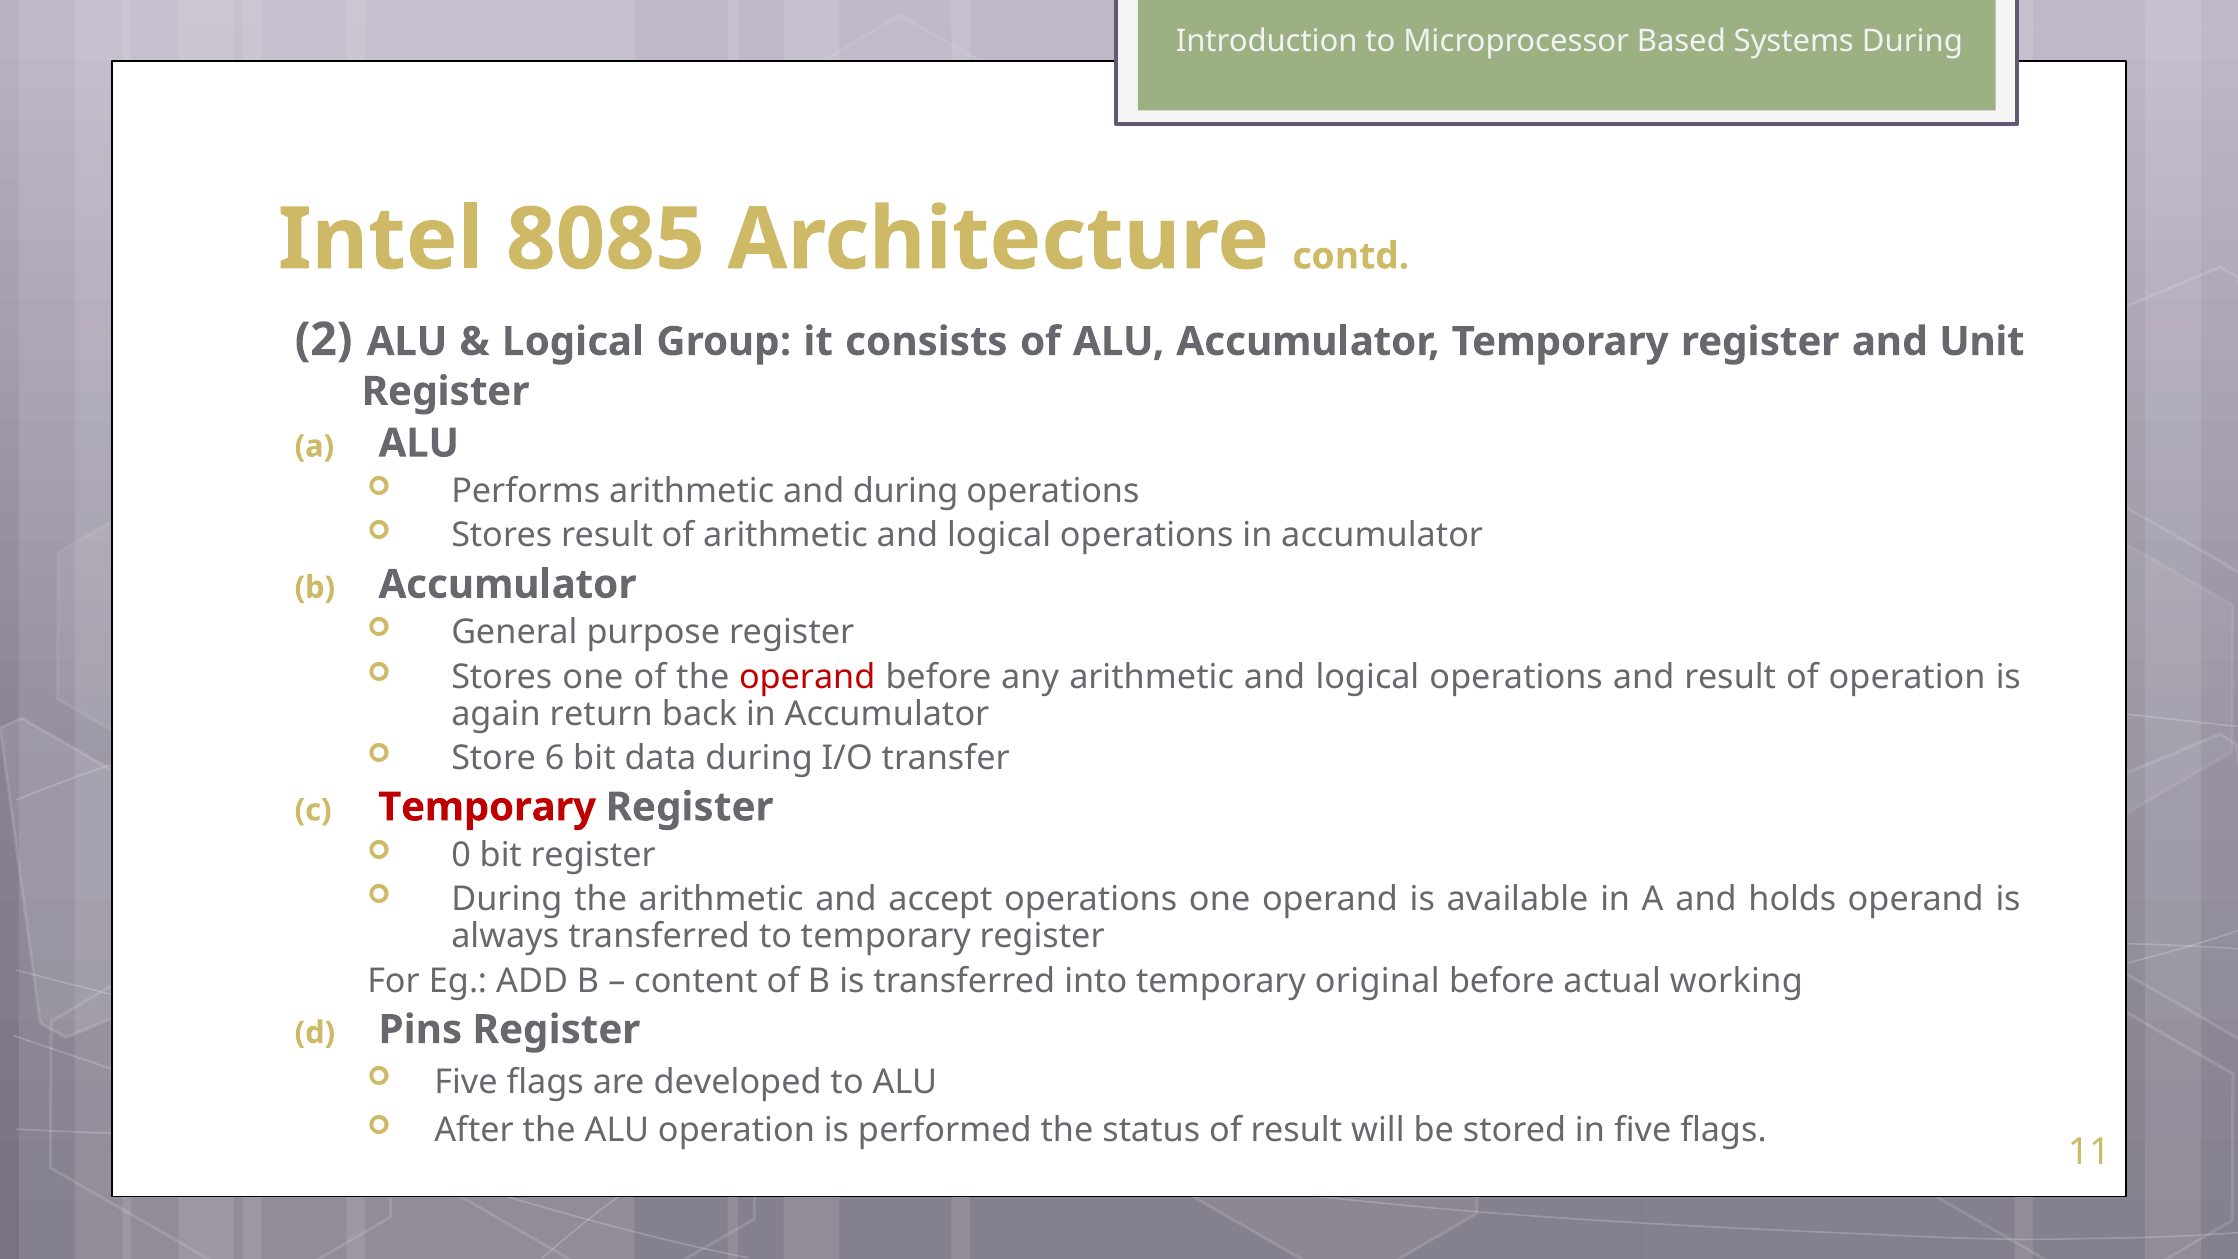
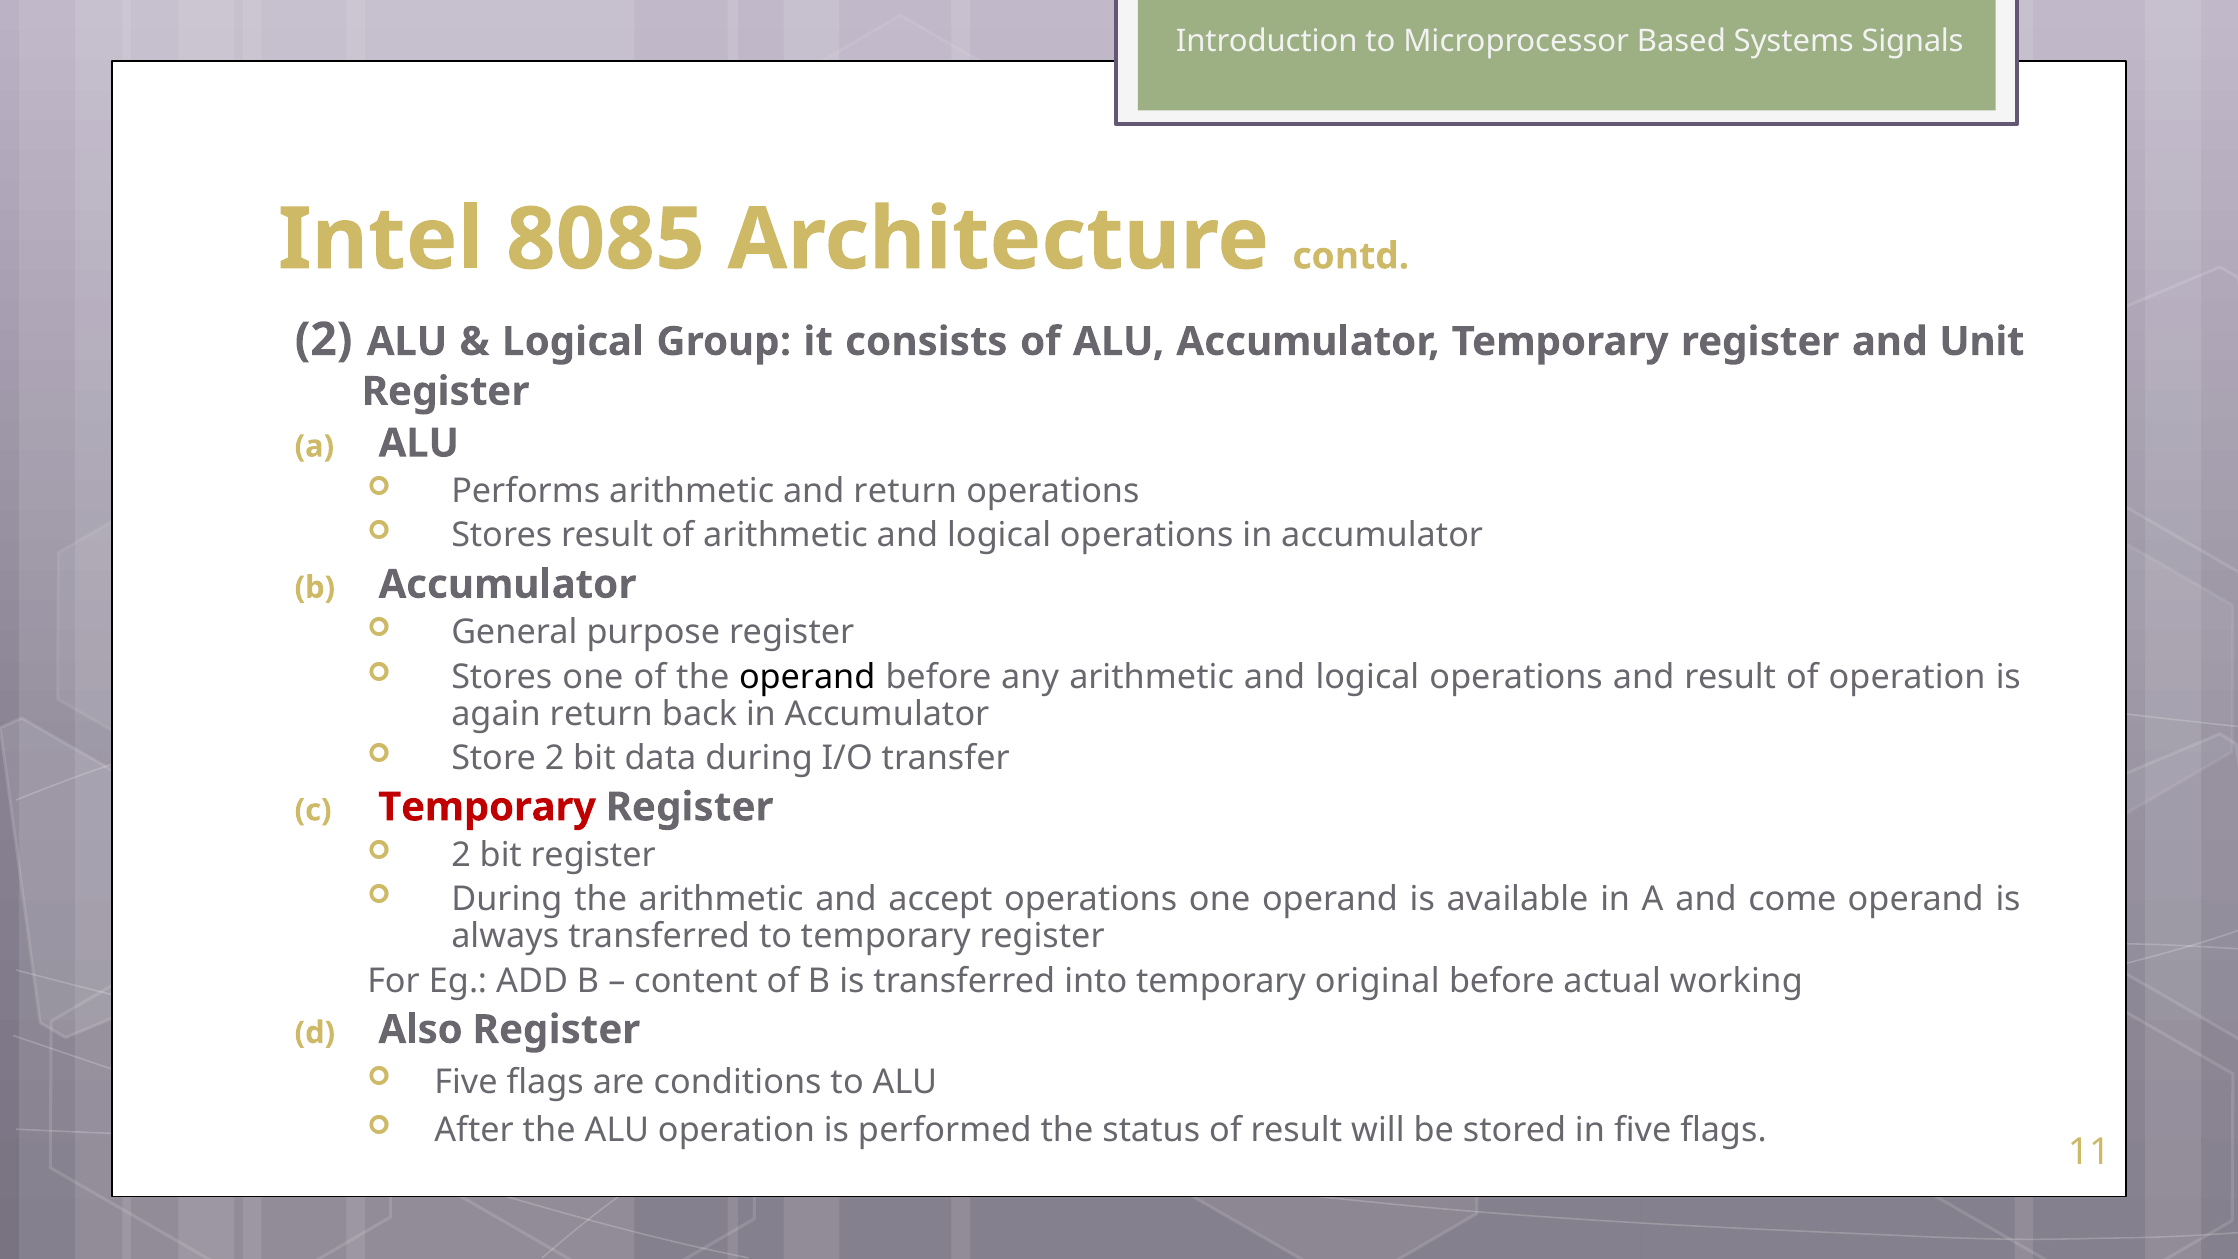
Systems During: During -> Signals
and during: during -> return
operand at (807, 677) colour: red -> black
Store 6: 6 -> 2
0 at (461, 855): 0 -> 2
holds: holds -> come
Pins: Pins -> Also
developed: developed -> conditions
